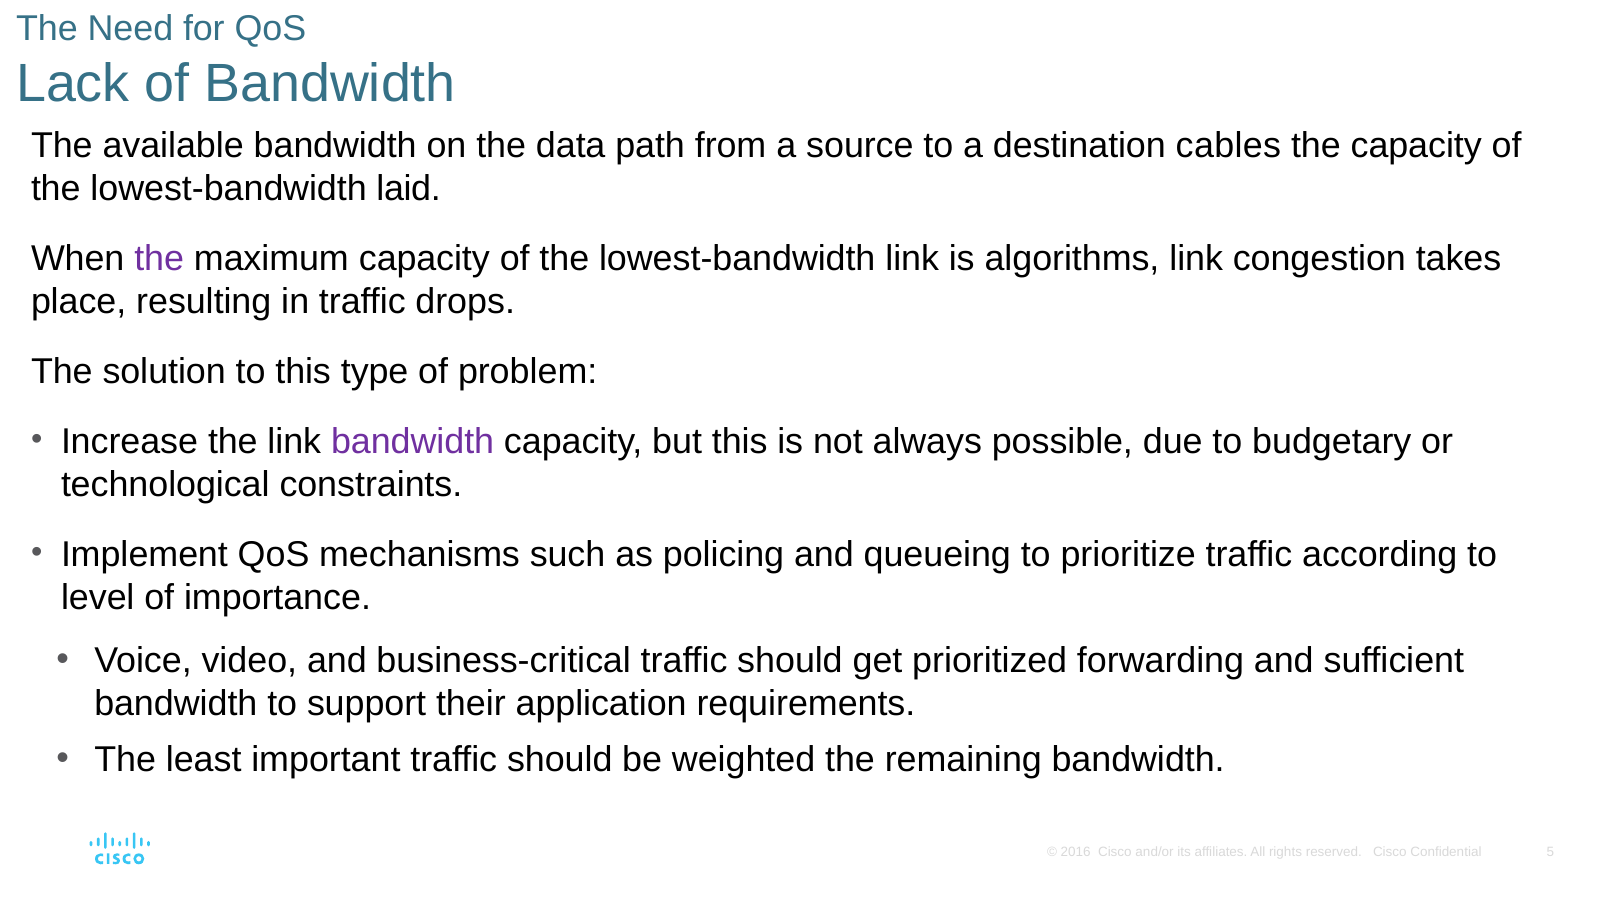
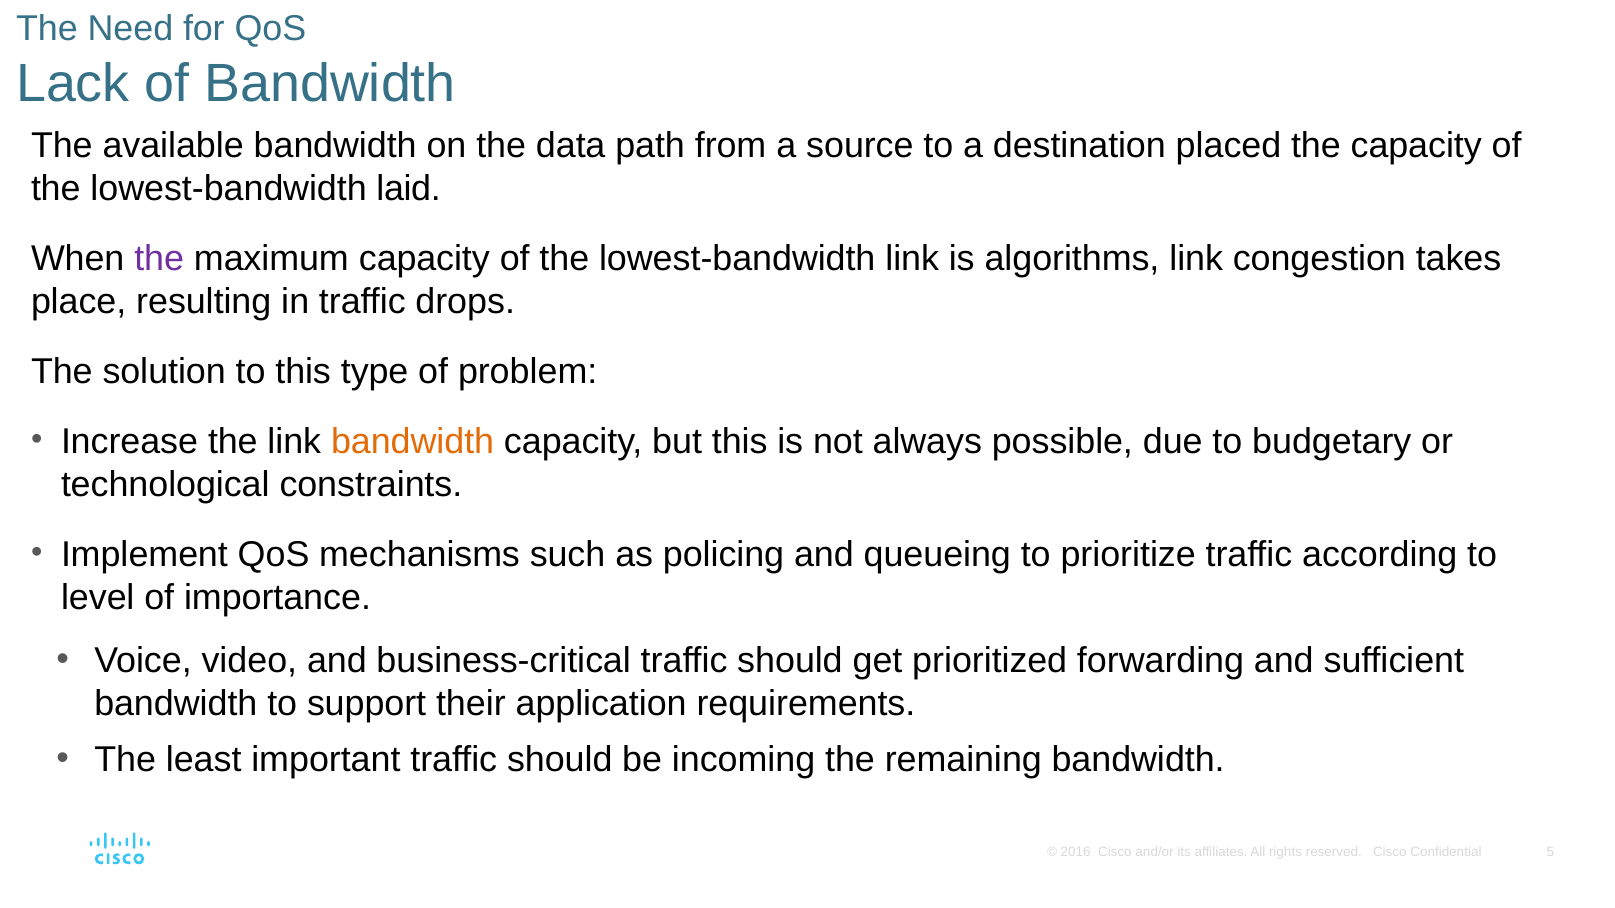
cables: cables -> placed
bandwidth at (413, 442) colour: purple -> orange
weighted: weighted -> incoming
